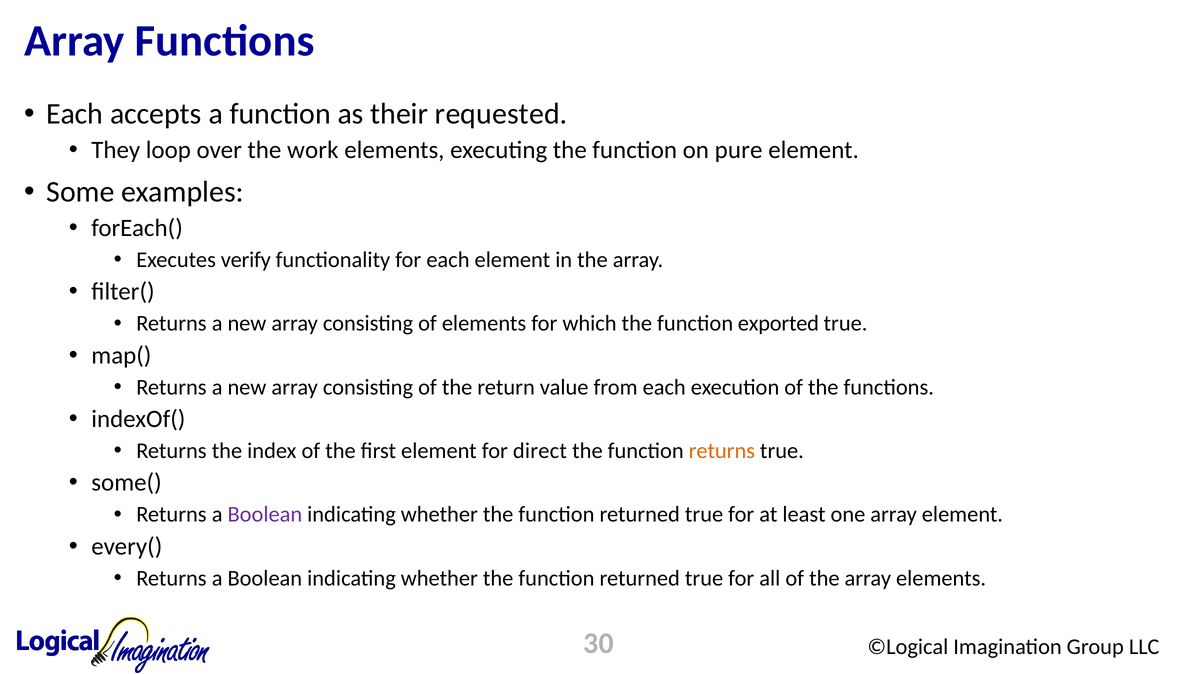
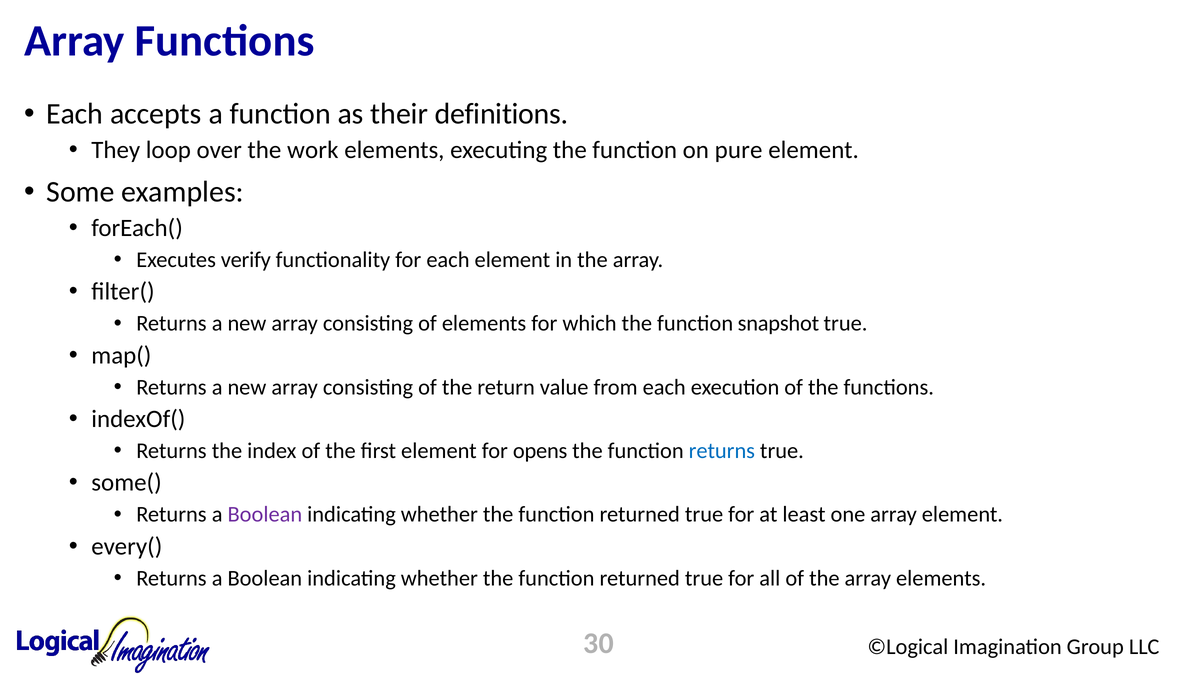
requested: requested -> definitions
exported: exported -> snapshot
direct: direct -> opens
returns at (722, 450) colour: orange -> blue
